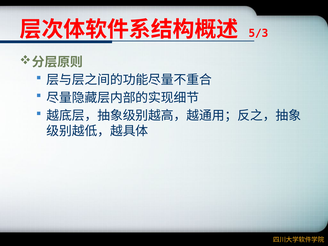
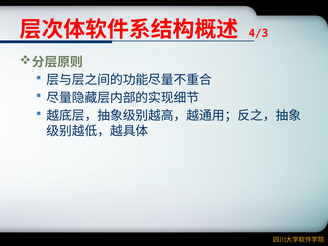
5/3: 5/3 -> 4/3
